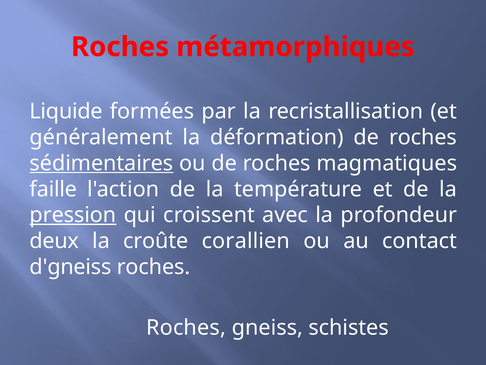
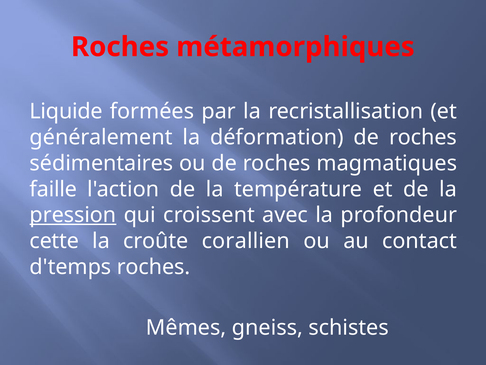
sédimentaires underline: present -> none
deux: deux -> cette
d'gneiss: d'gneiss -> d'temps
Roches at (186, 327): Roches -> Mêmes
